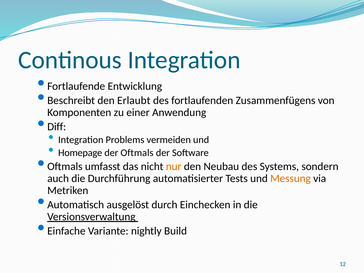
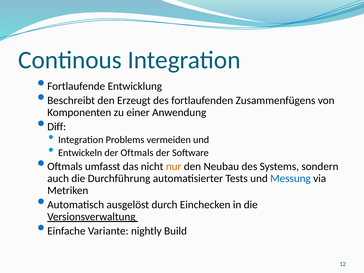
Erlaubt: Erlaubt -> Erzeugt
Homepage: Homepage -> Entwickeln
Messung colour: orange -> blue
